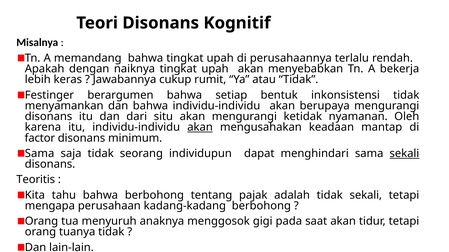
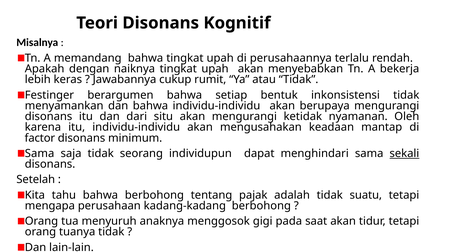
akan at (200, 128) underline: present -> none
Teoritis: Teoritis -> Setelah
tidak sekali: sekali -> suatu
